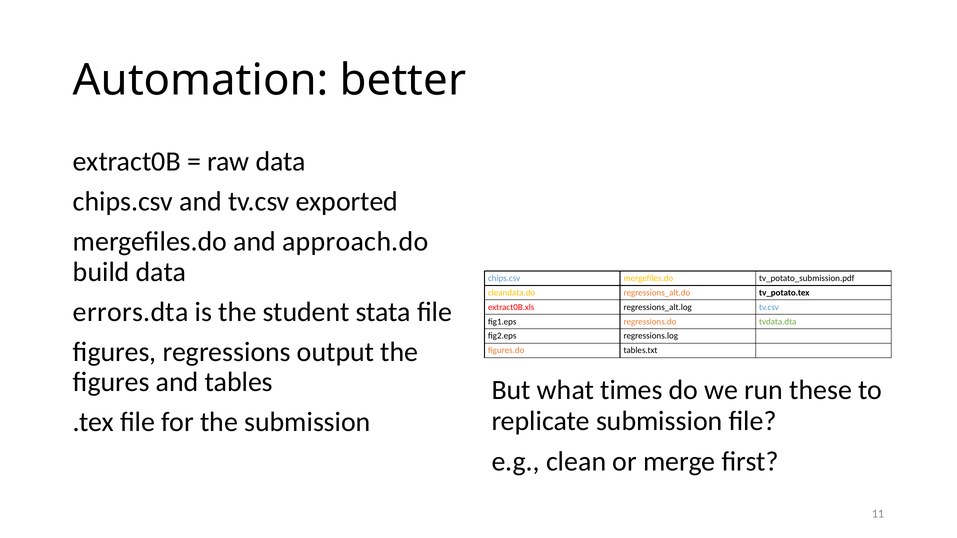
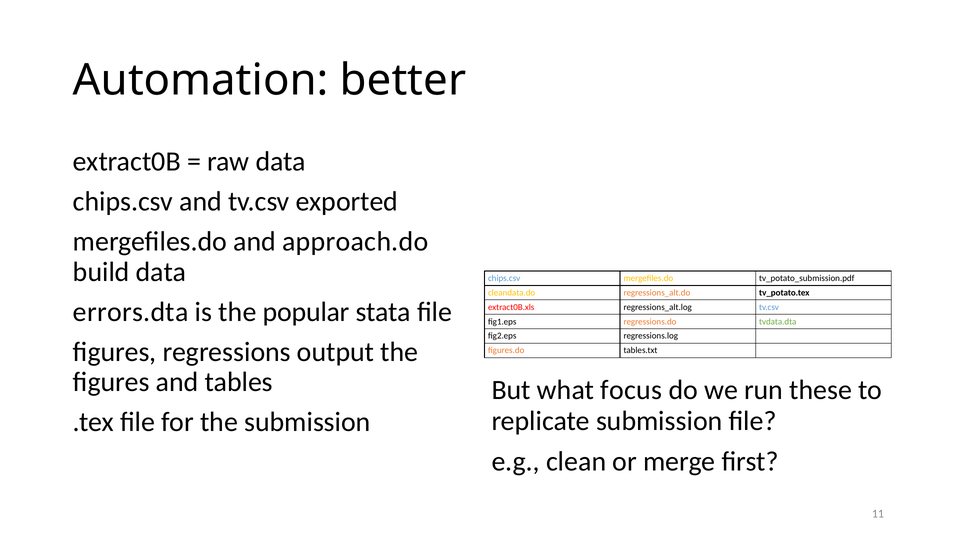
student: student -> popular
times: times -> focus
